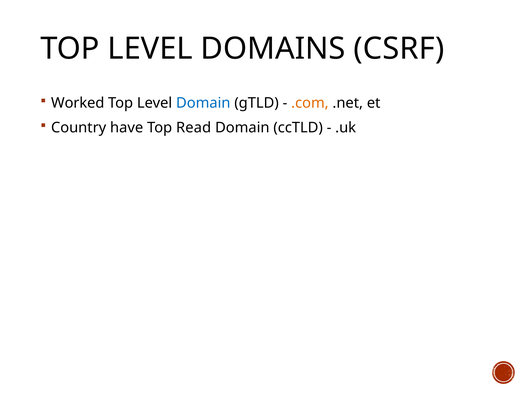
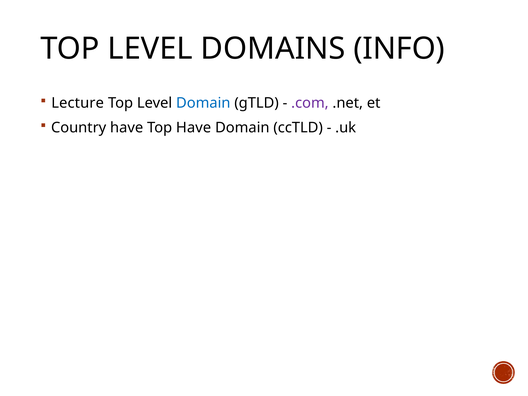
CSRF: CSRF -> INFO
Worked: Worked -> Lecture
.com colour: orange -> purple
Top Read: Read -> Have
